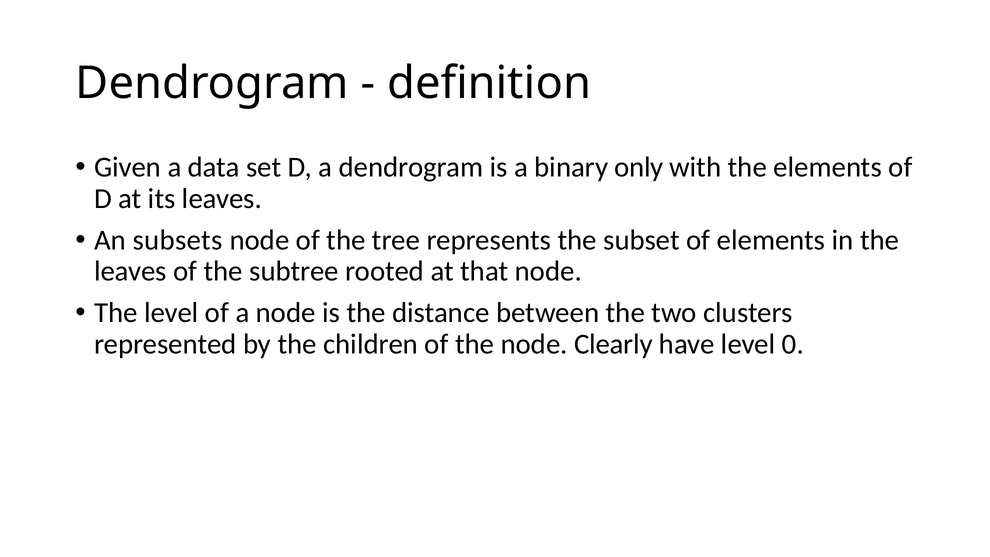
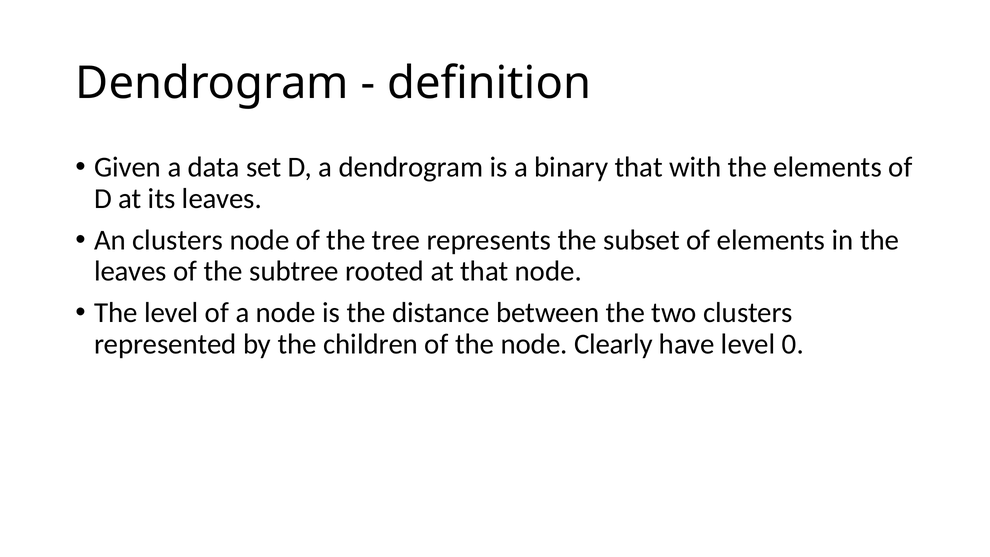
binary only: only -> that
An subsets: subsets -> clusters
